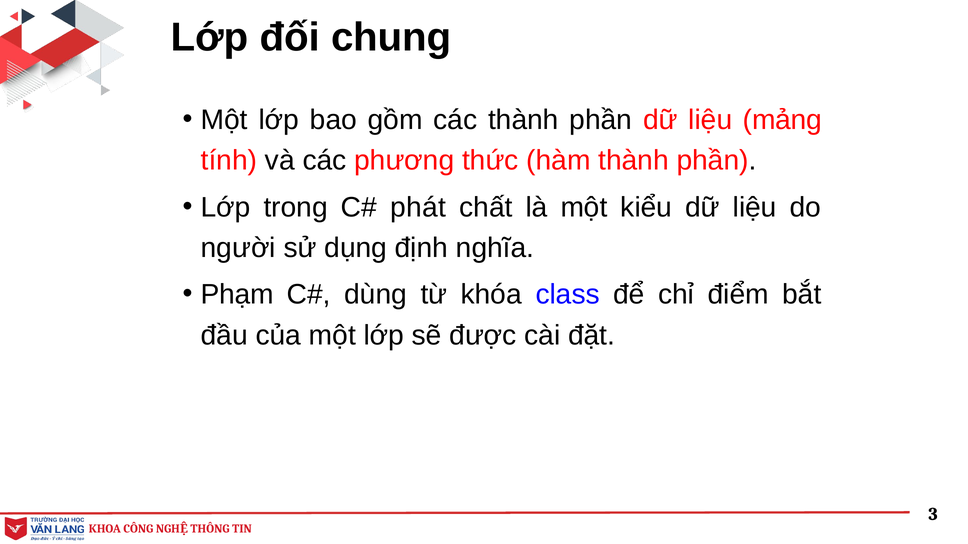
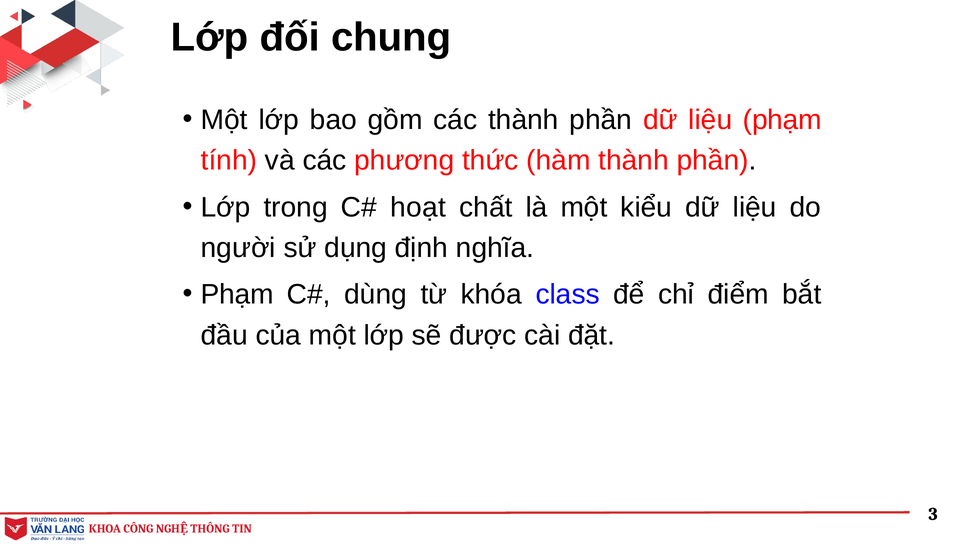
liệu mảng: mảng -> phạm
phát: phát -> hoạt
